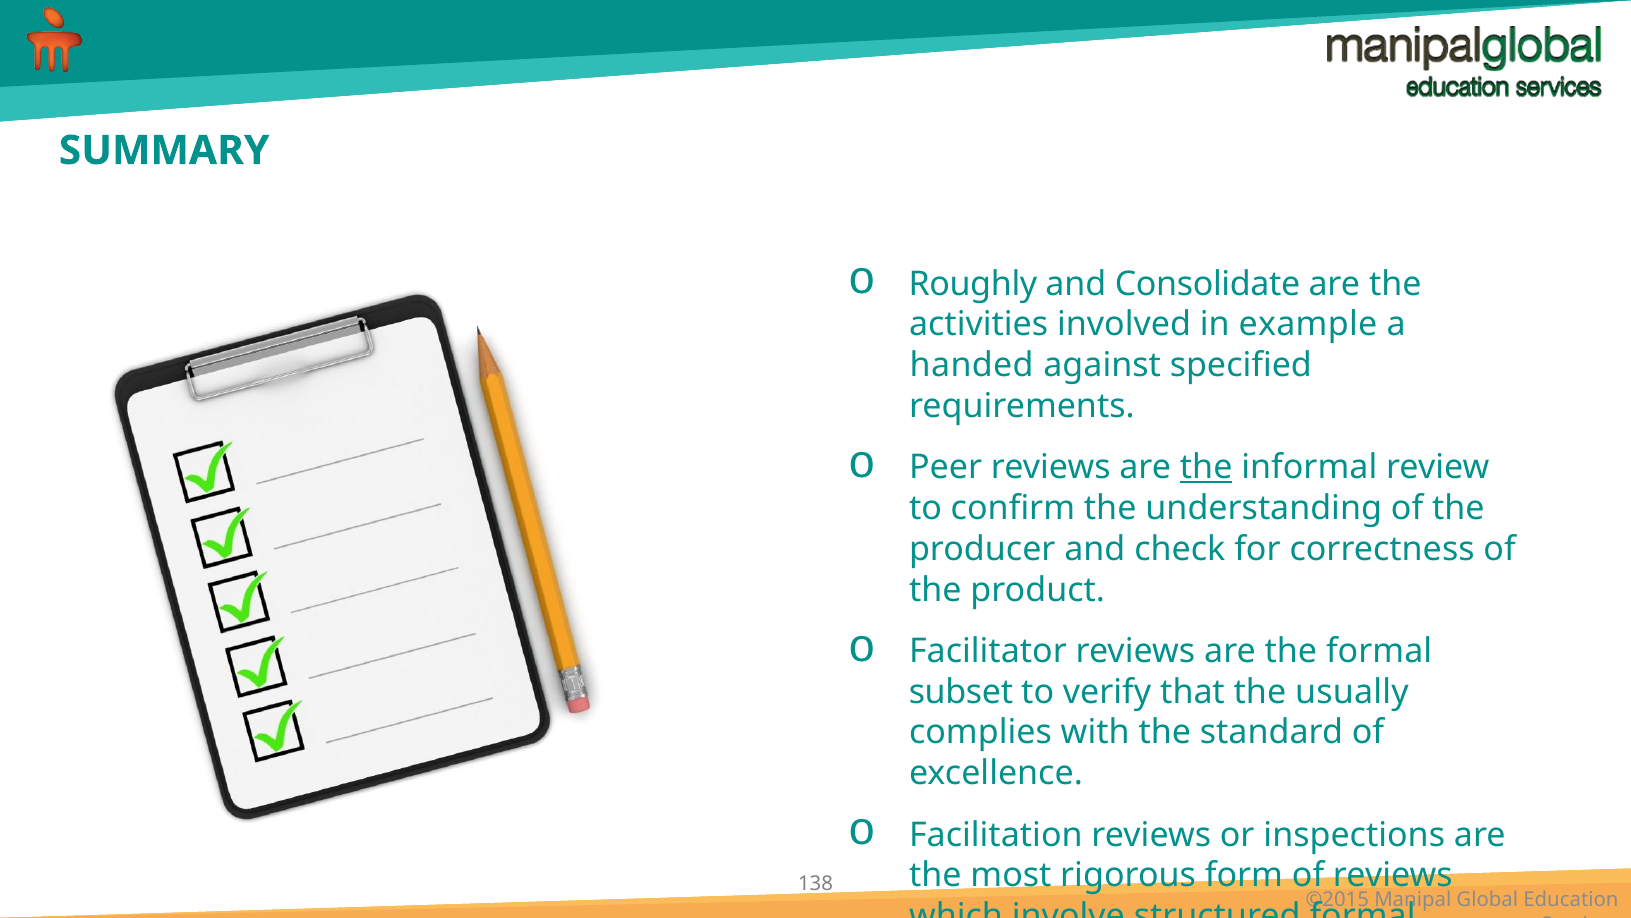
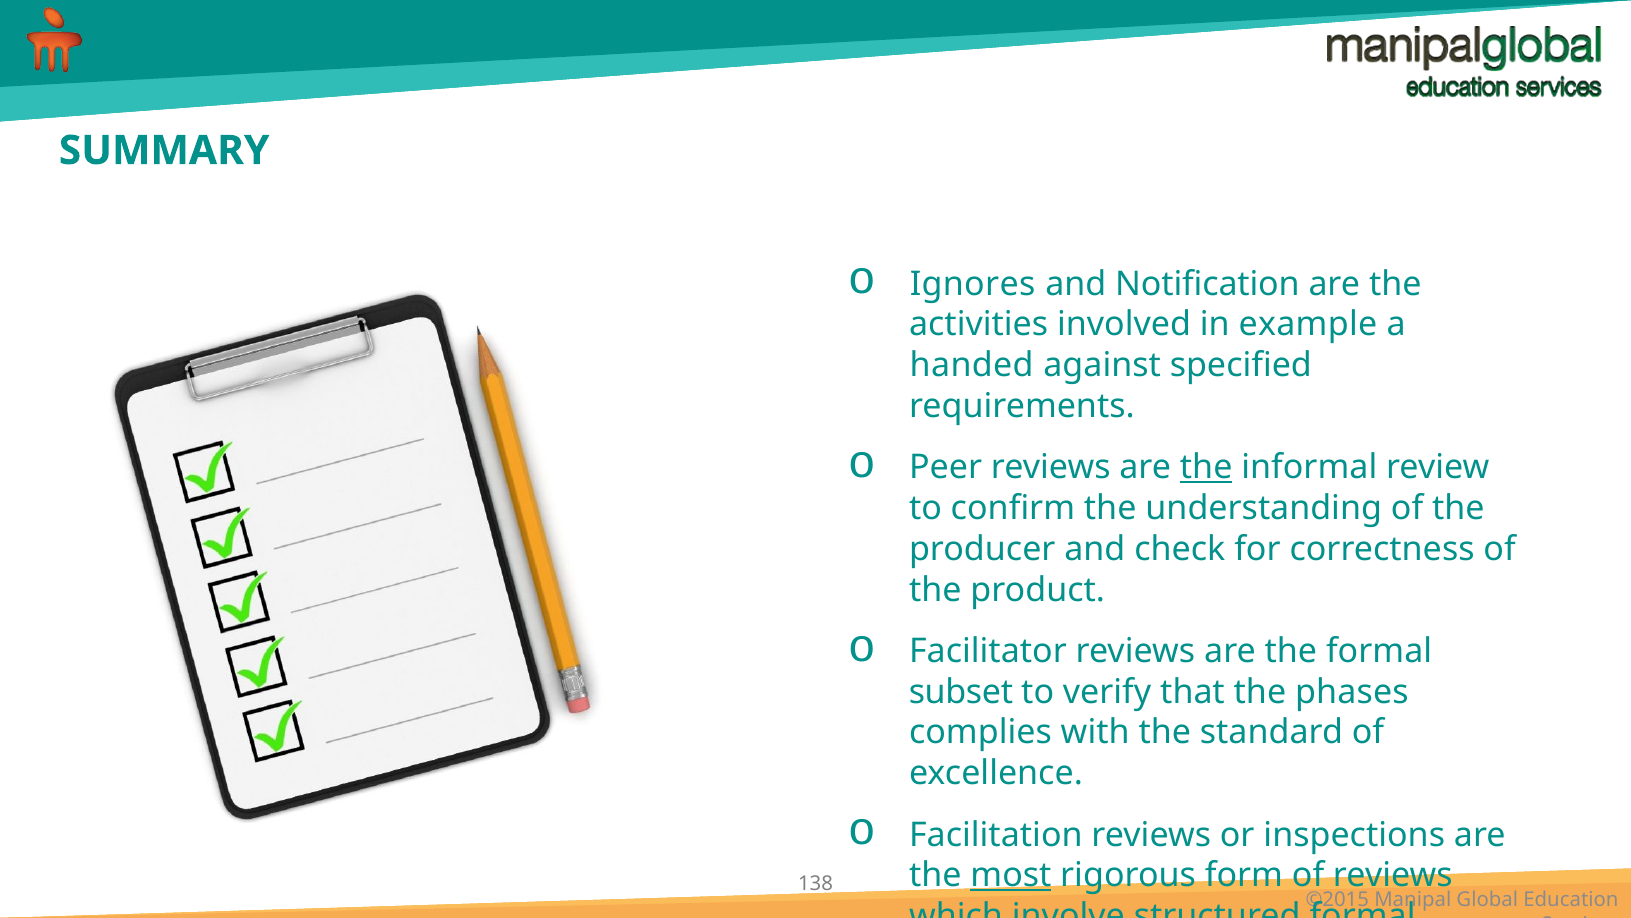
Roughly: Roughly -> Ignores
Consolidate: Consolidate -> Notification
usually: usually -> phases
most underline: none -> present
